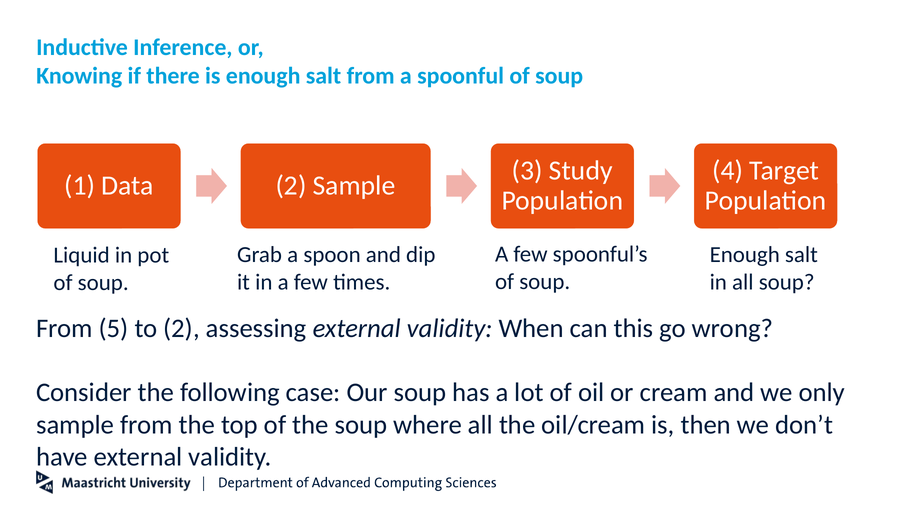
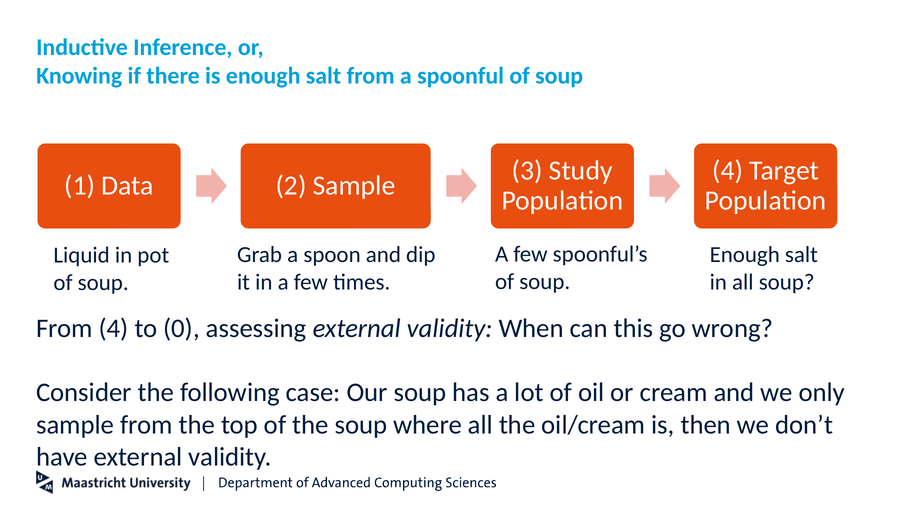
From 5: 5 -> 4
to 2: 2 -> 0
